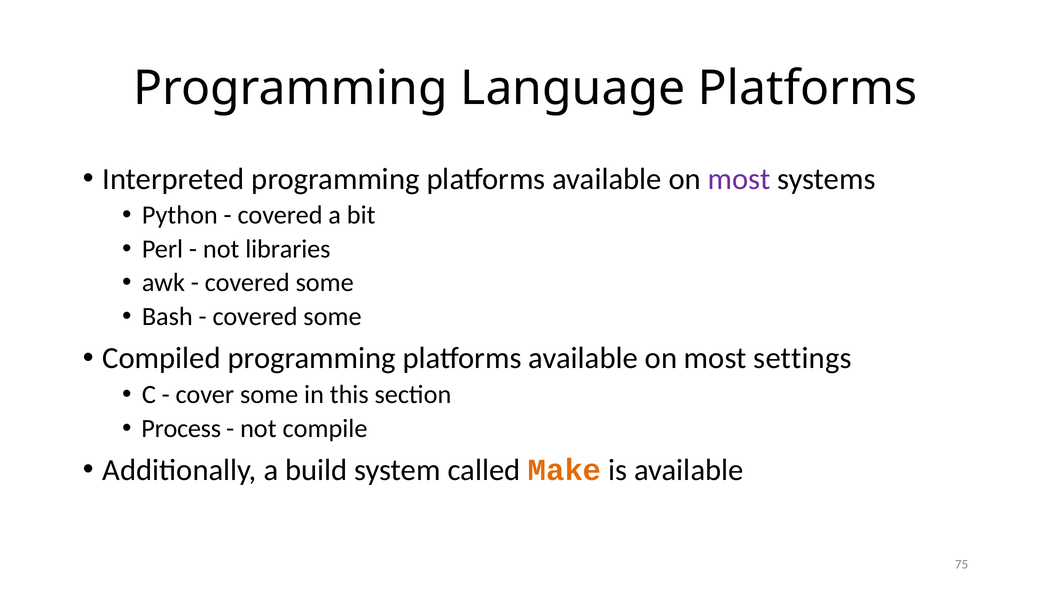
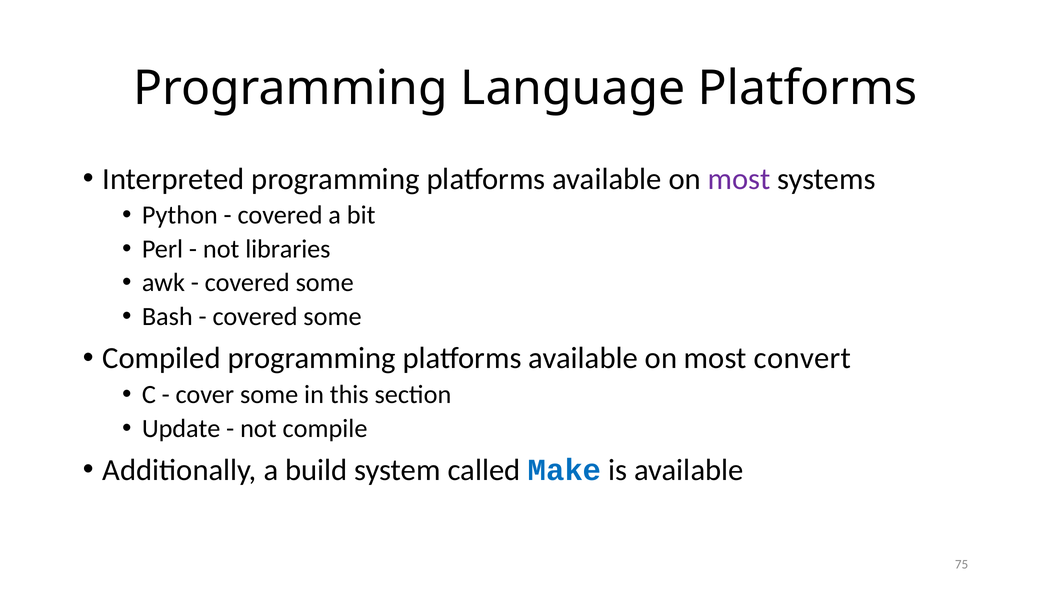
settings: settings -> convert
Process: Process -> Update
Make colour: orange -> blue
